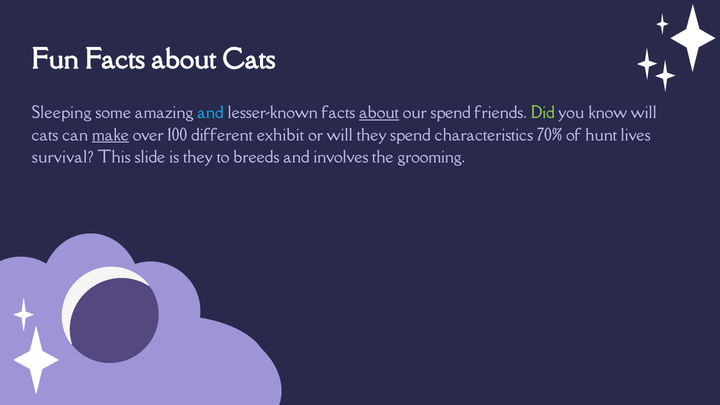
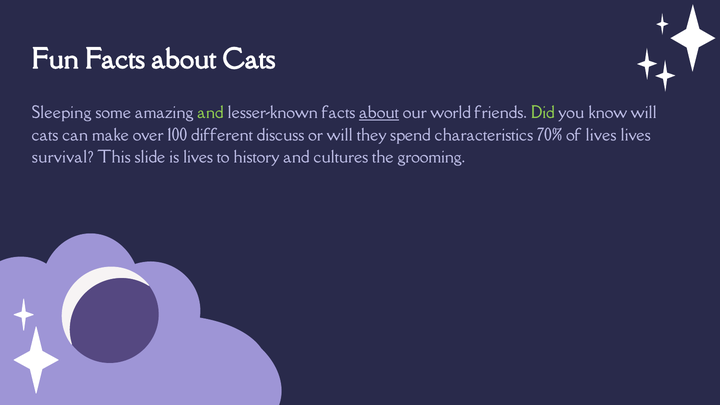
and at (210, 113) colour: light blue -> light green
our spend: spend -> world
make underline: present -> none
exhibit: exhibit -> discuss
of hunt: hunt -> lives
is they: they -> lives
breeds: breeds -> history
involves: involves -> cultures
